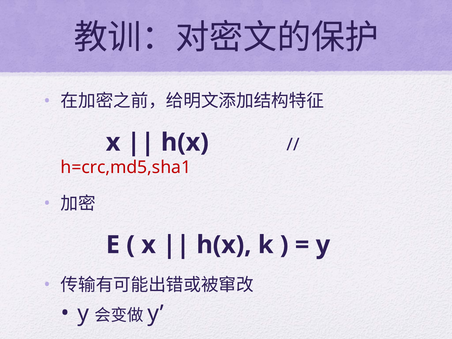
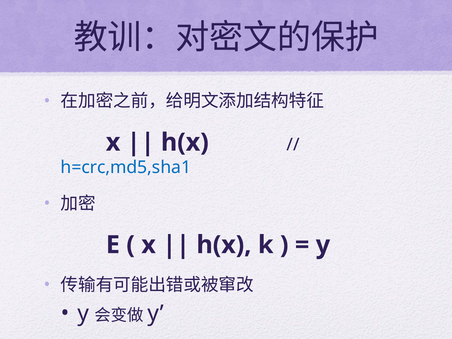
h=crc,md5,sha1 colour: red -> blue
